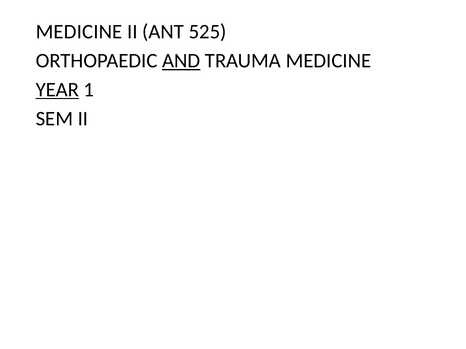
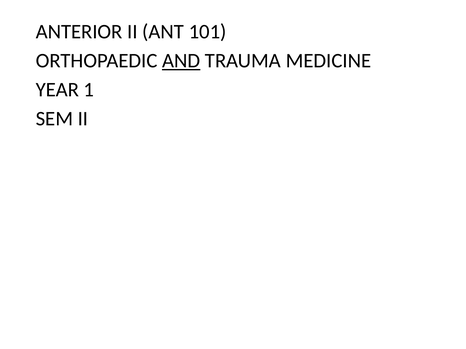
MEDICINE at (79, 32): MEDICINE -> ANTERIOR
525: 525 -> 101
YEAR underline: present -> none
